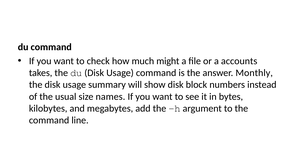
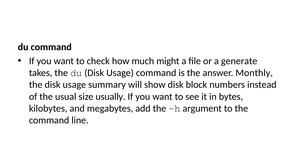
accounts: accounts -> generate
names: names -> usually
